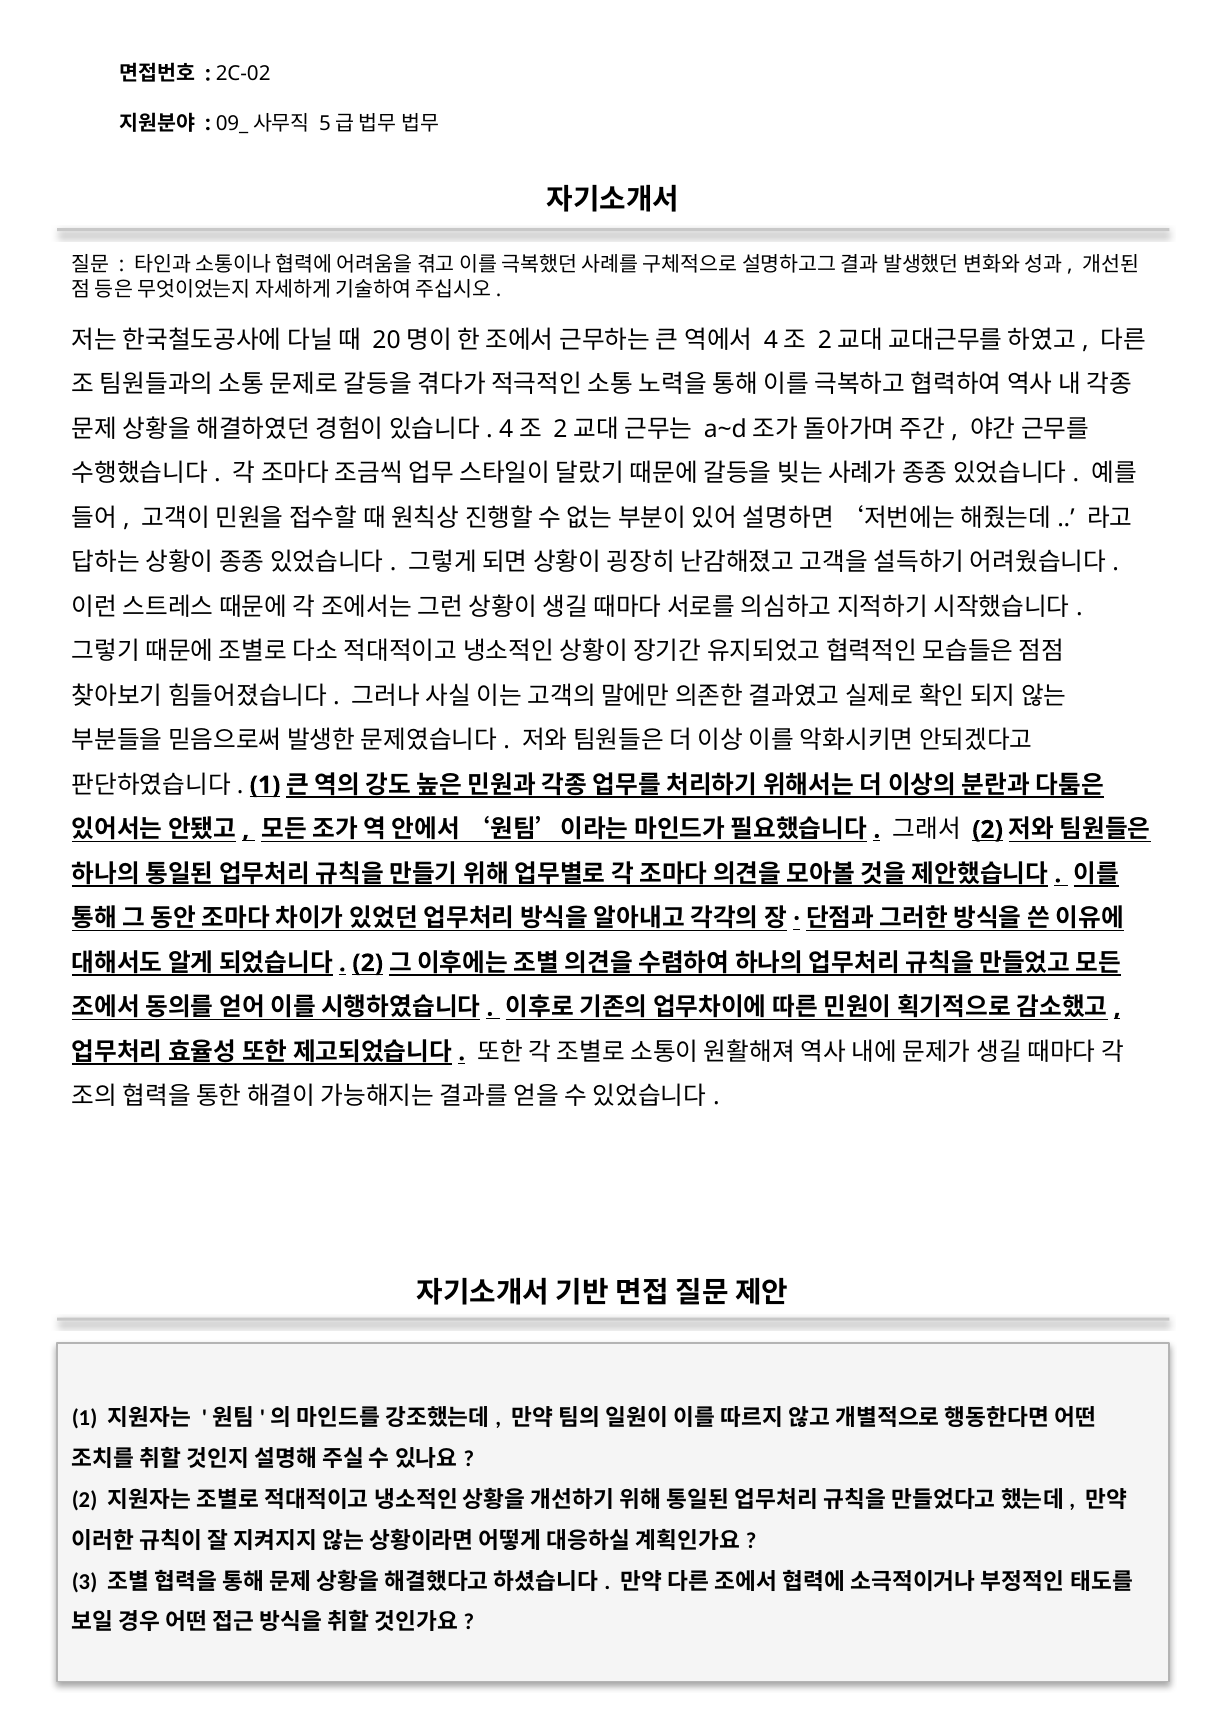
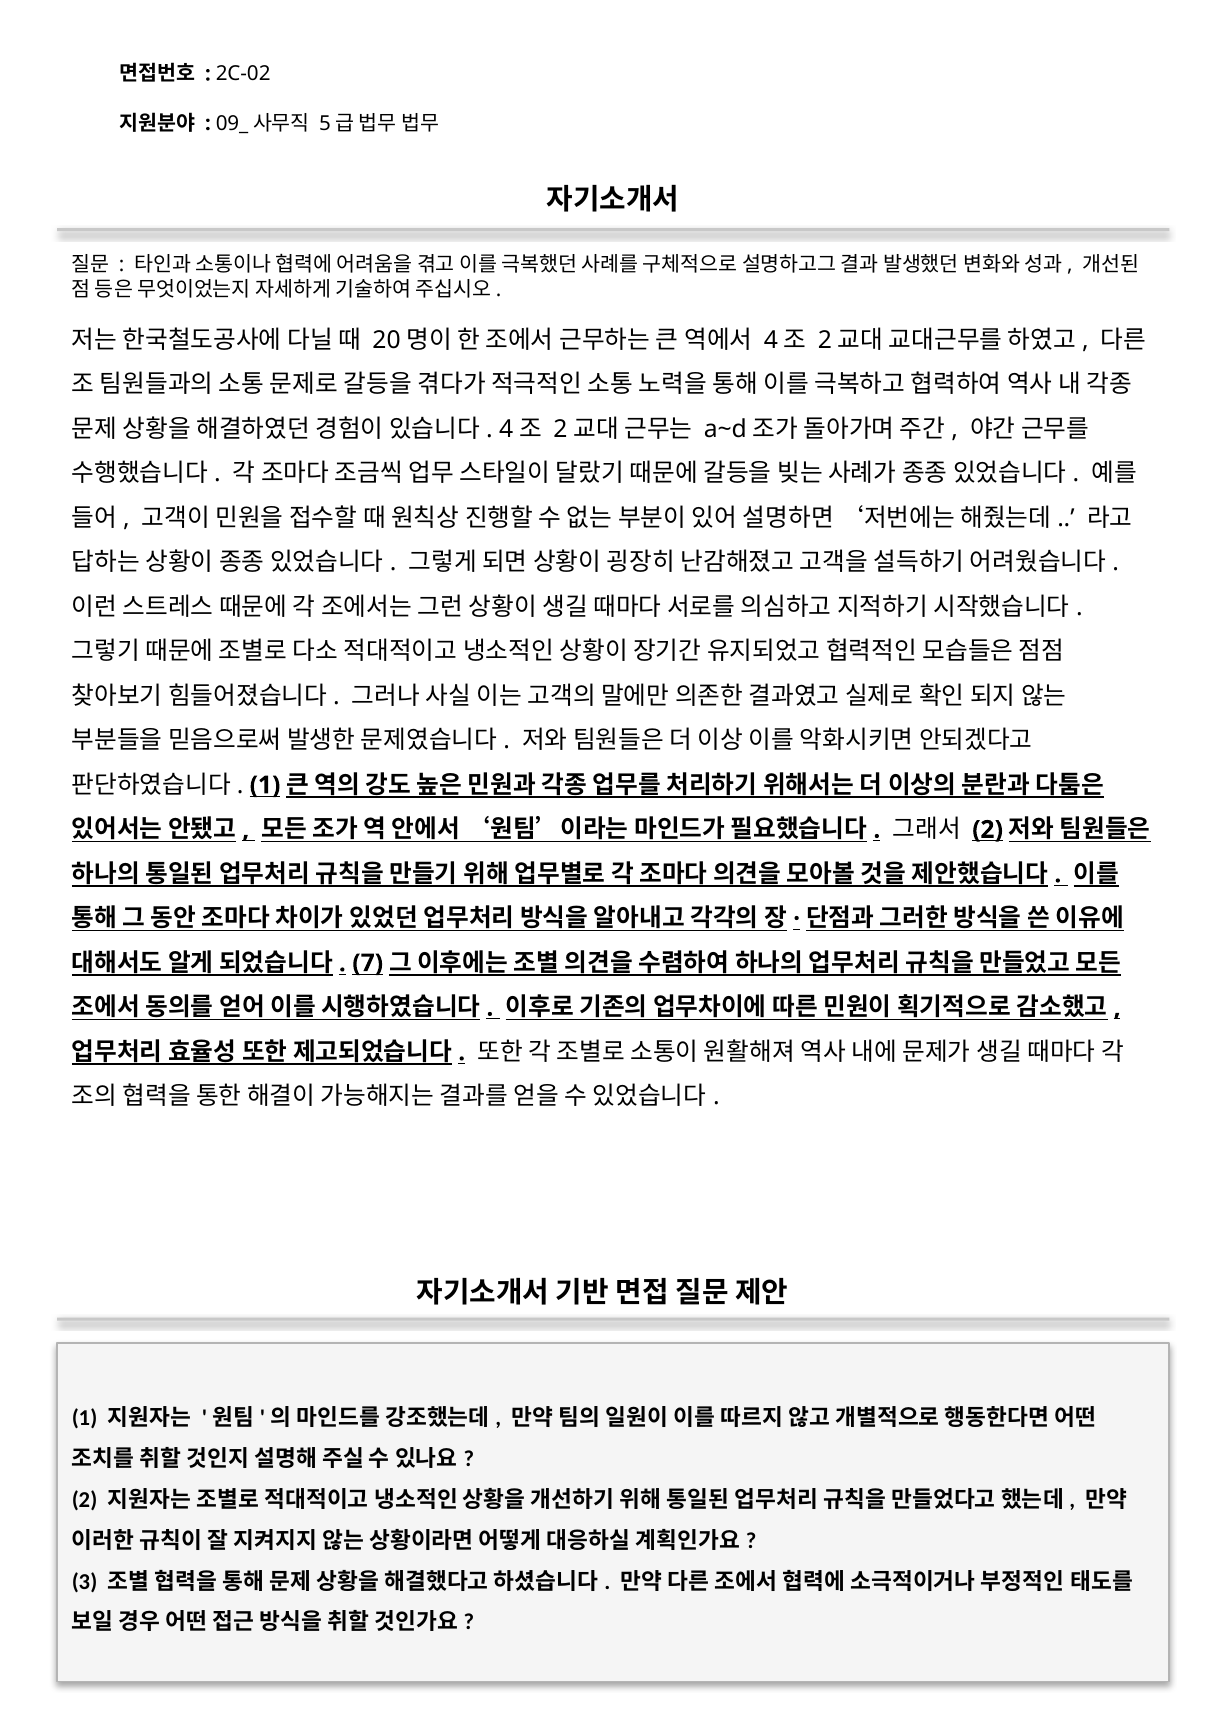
2 at (368, 963): 2 -> 7
